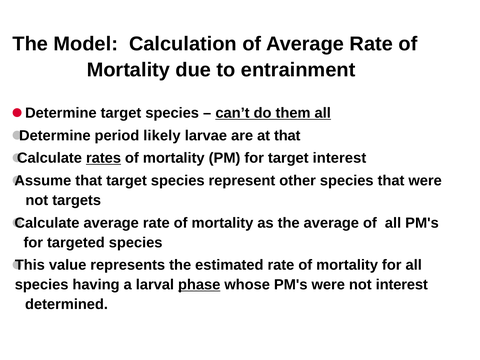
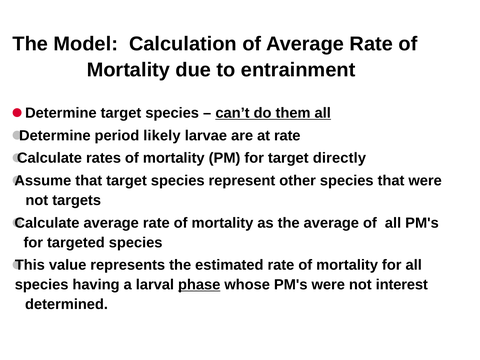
at that: that -> rate
rates underline: present -> none
target interest: interest -> directly
